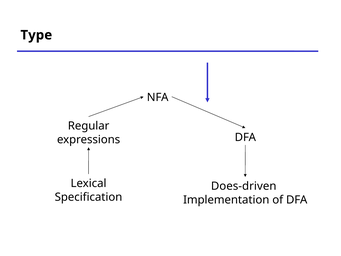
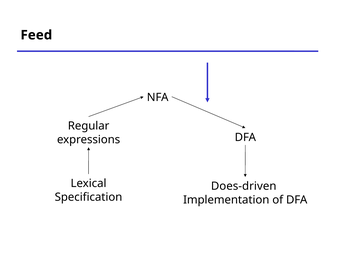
Type: Type -> Feed
